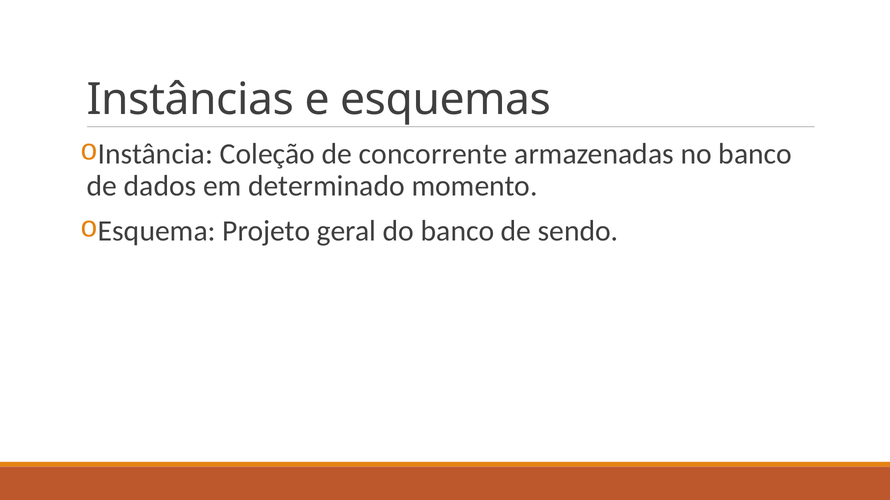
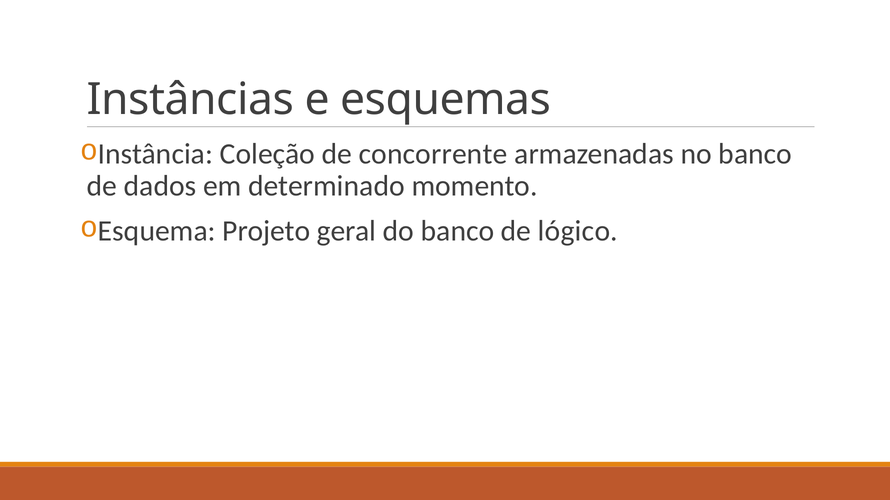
sendo: sendo -> lógico
